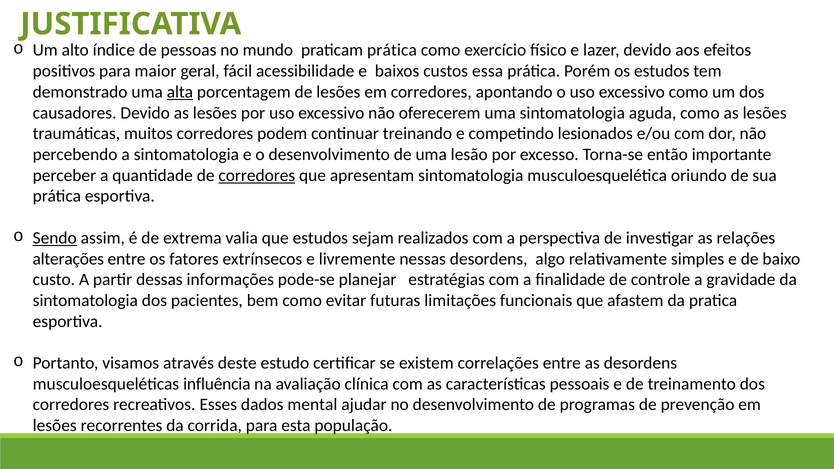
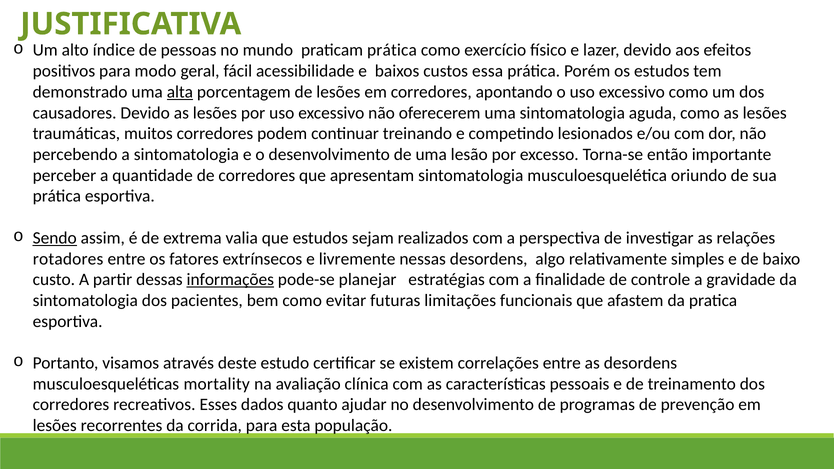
maior: maior -> modo
corredores at (257, 175) underline: present -> none
alterações: alterações -> rotadores
informações underline: none -> present
influência: influência -> mortality
mental: mental -> quanto
